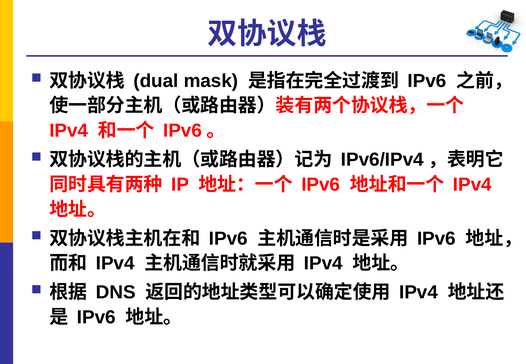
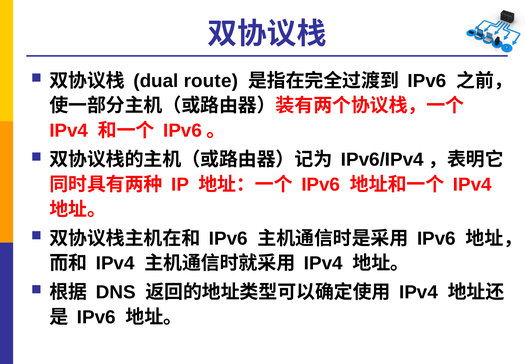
mask: mask -> route
